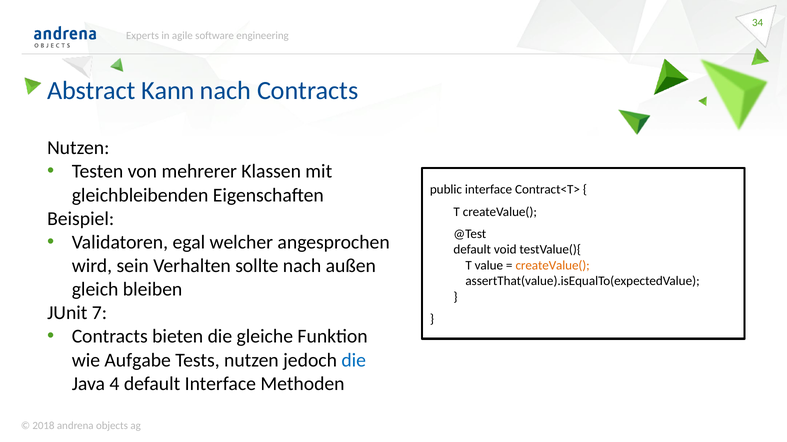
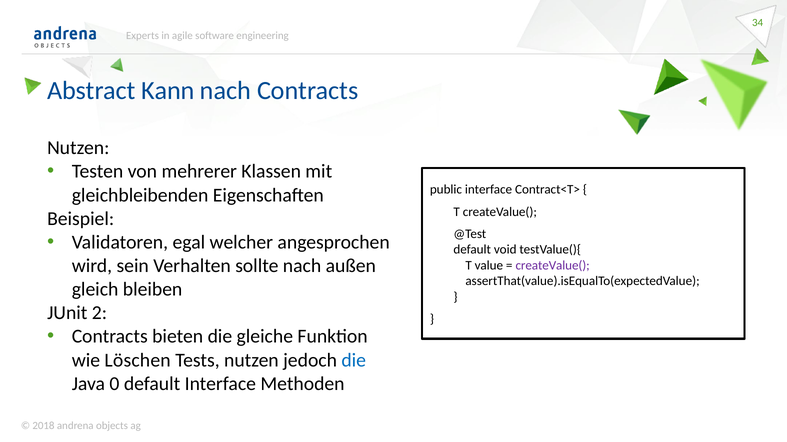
createValue( at (553, 266) colour: orange -> purple
7: 7 -> 2
Aufgabe: Aufgabe -> Löschen
4: 4 -> 0
